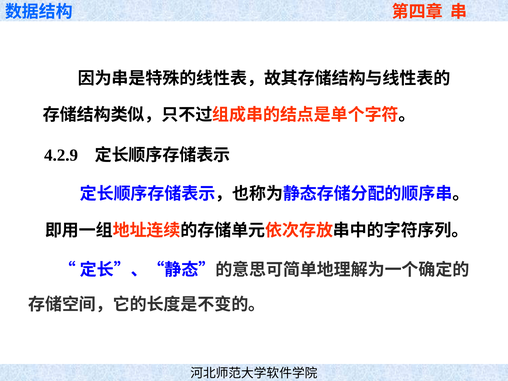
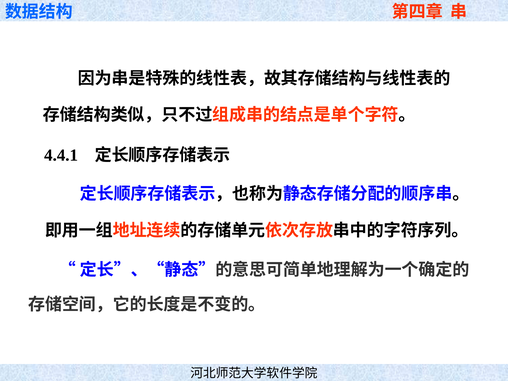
4.2.9: 4.2.9 -> 4.4.1
